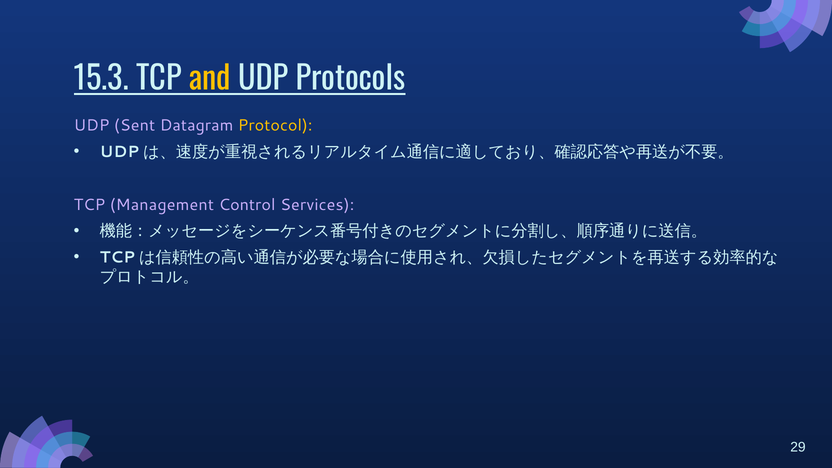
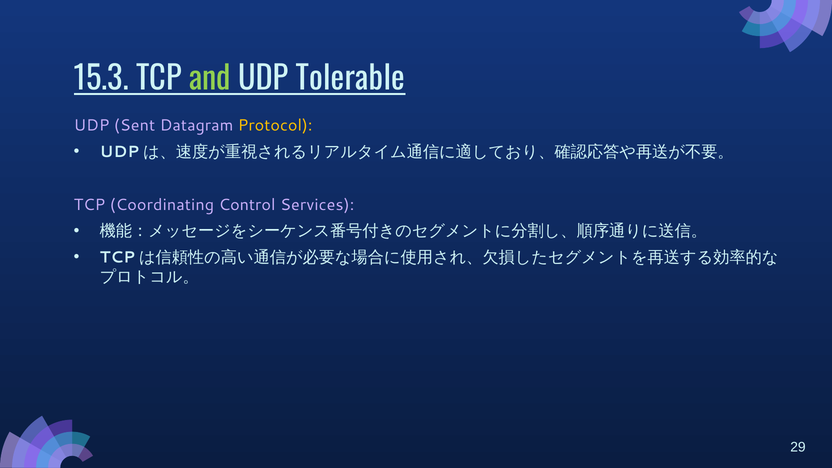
and colour: yellow -> light green
Protocols: Protocols -> Tolerable
Management: Management -> Coordinating
